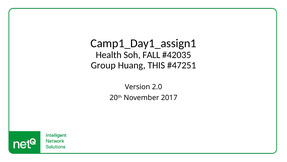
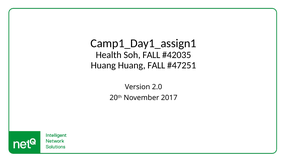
Group at (103, 65): Group -> Huang
Huang THIS: THIS -> FALL
